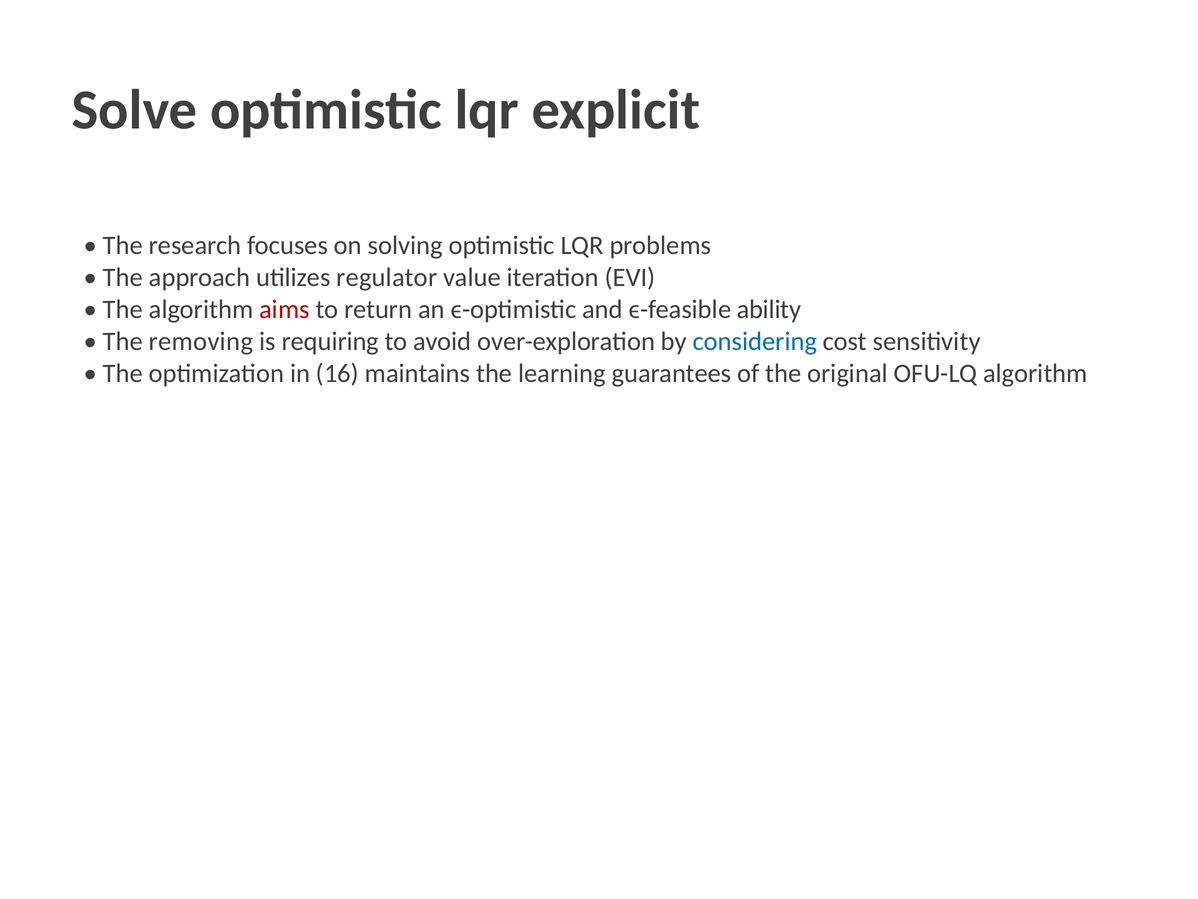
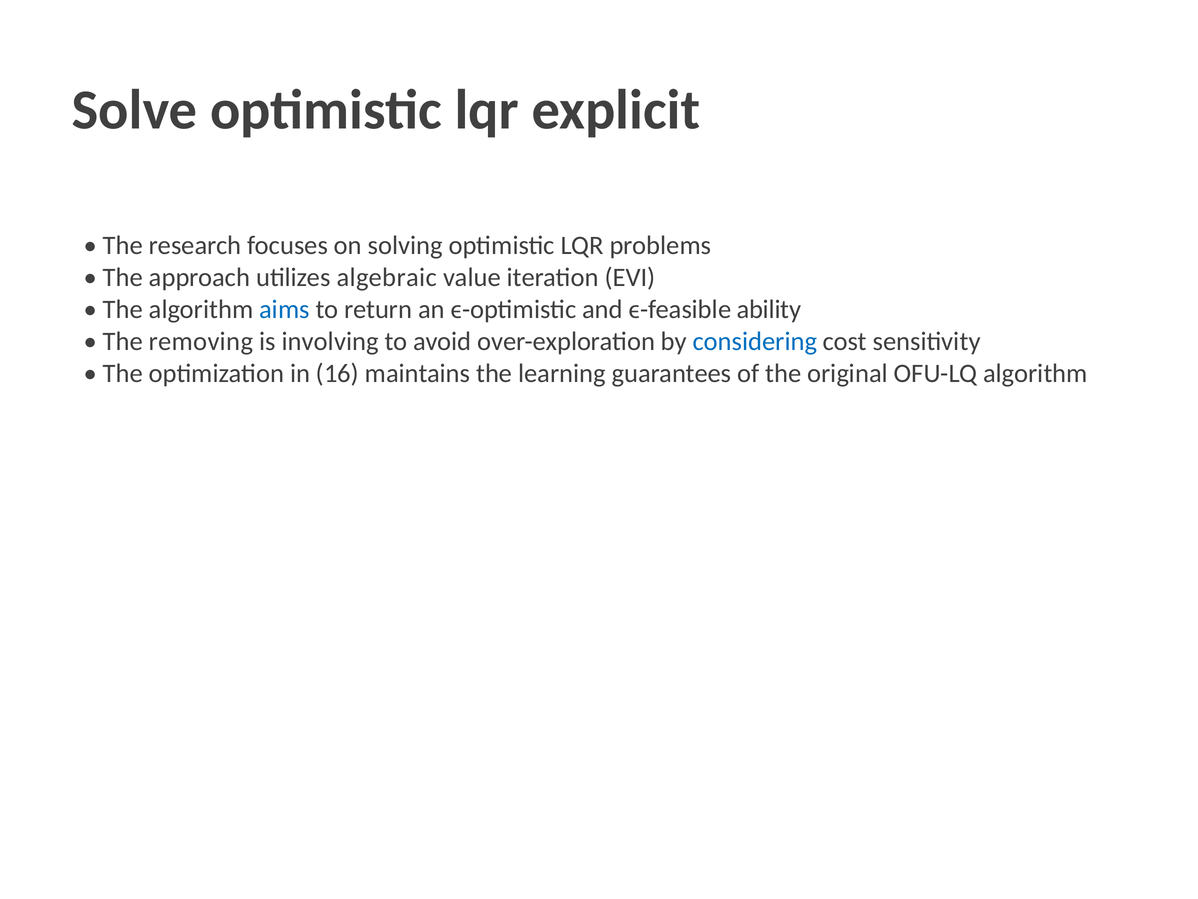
regulator: regulator -> algebraic
aims colour: red -> blue
requiring: requiring -> involving
